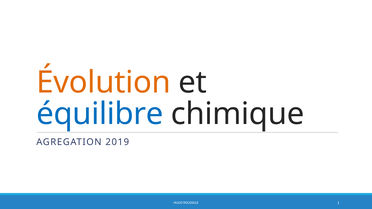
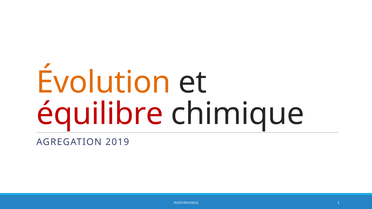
équilibre colour: blue -> red
